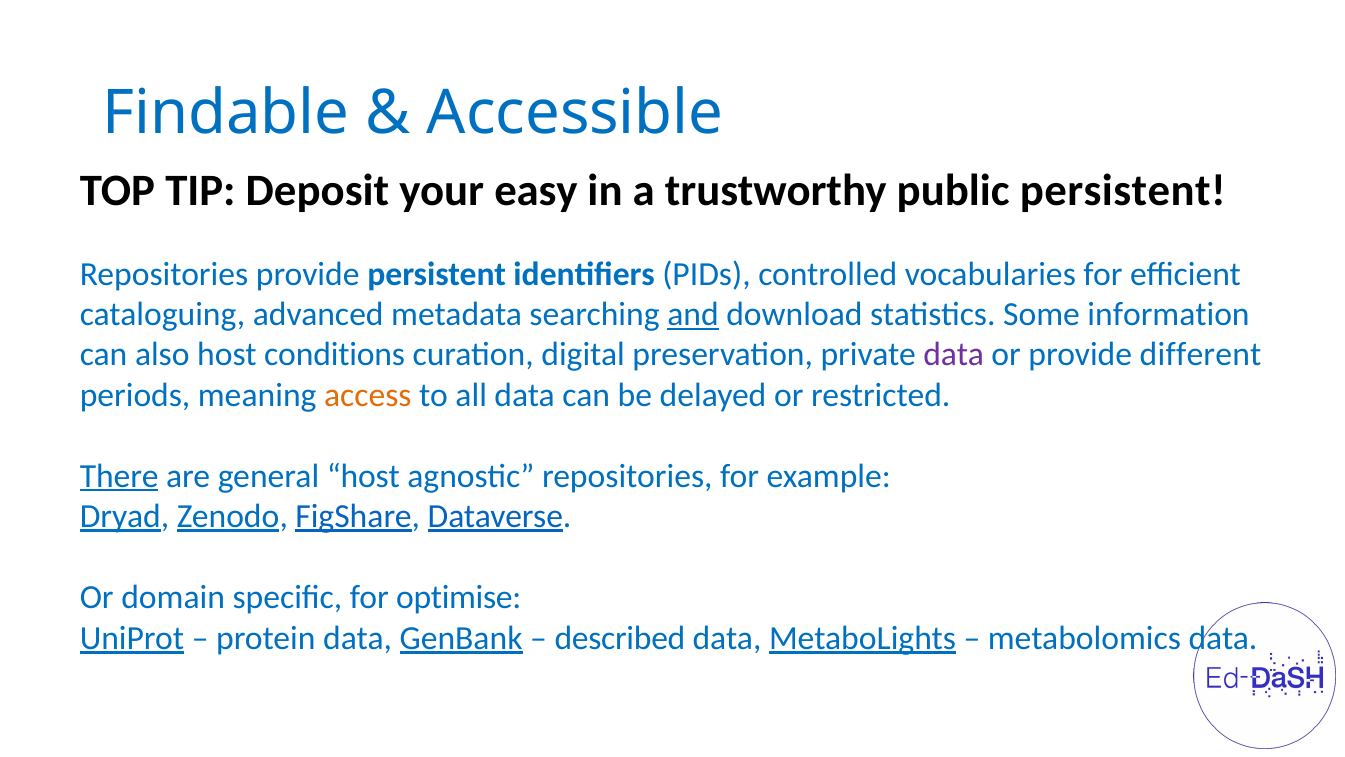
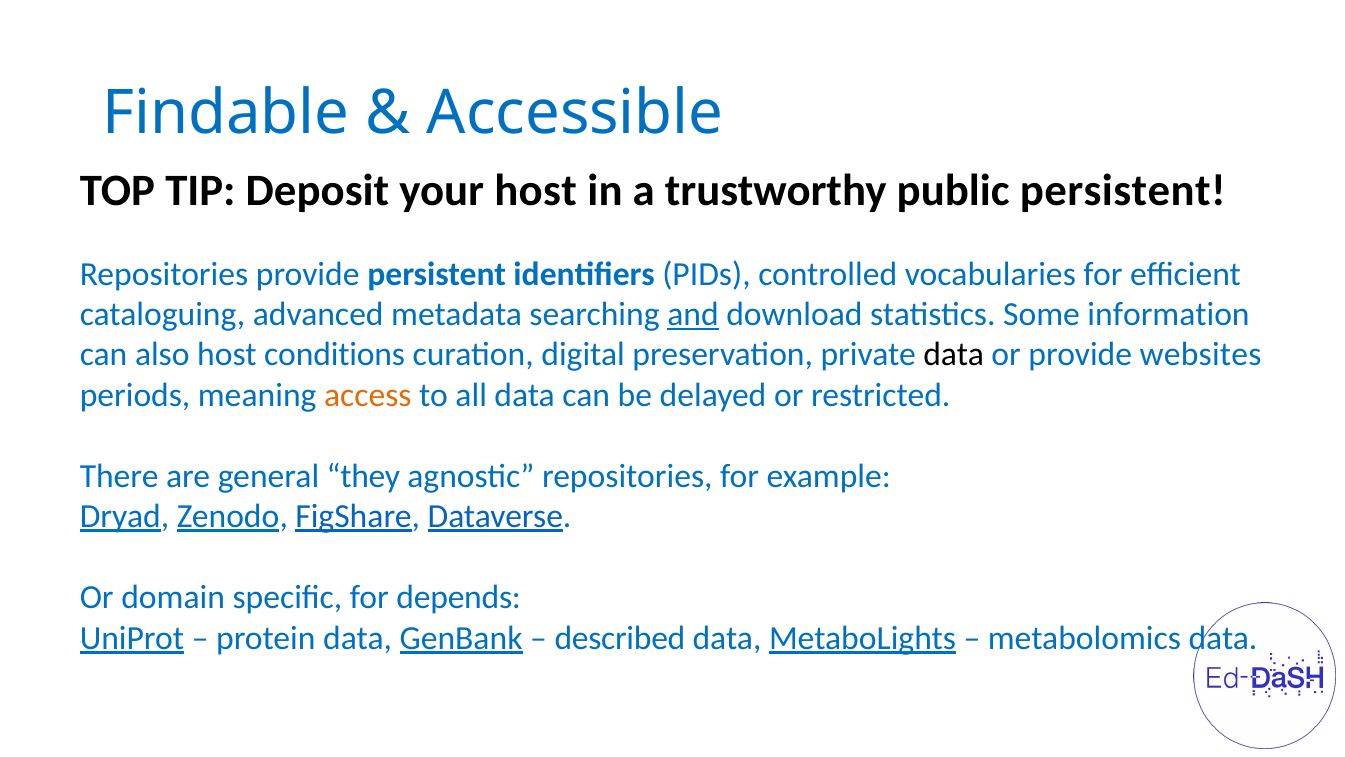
your easy: easy -> host
data at (954, 355) colour: purple -> black
different: different -> websites
There underline: present -> none
general host: host -> they
optimise: optimise -> depends
